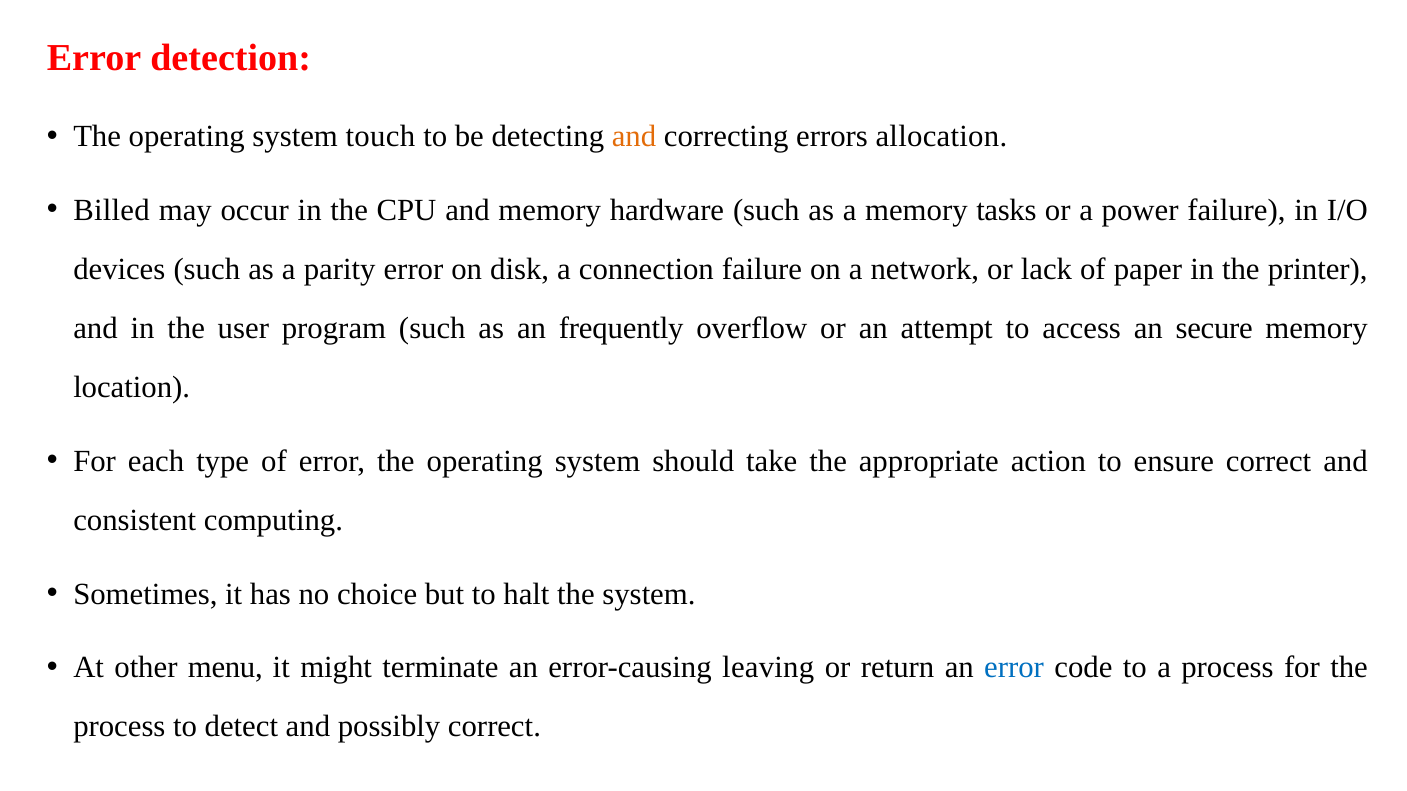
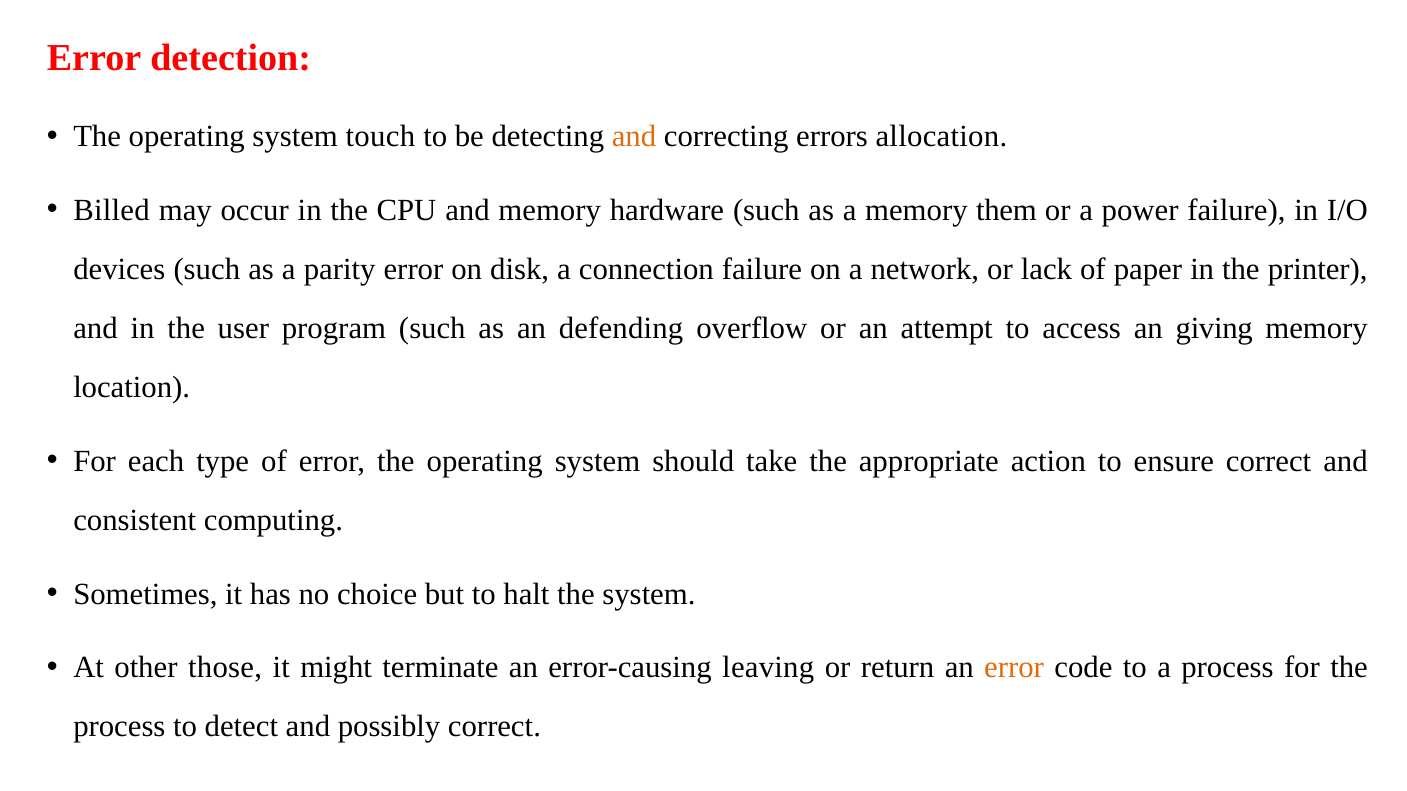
tasks: tasks -> them
frequently: frequently -> defending
secure: secure -> giving
menu: menu -> those
error at (1014, 668) colour: blue -> orange
